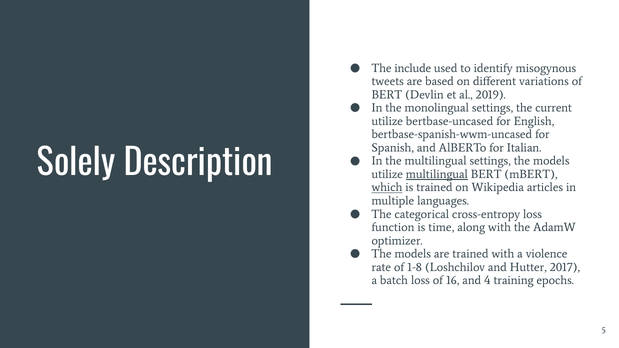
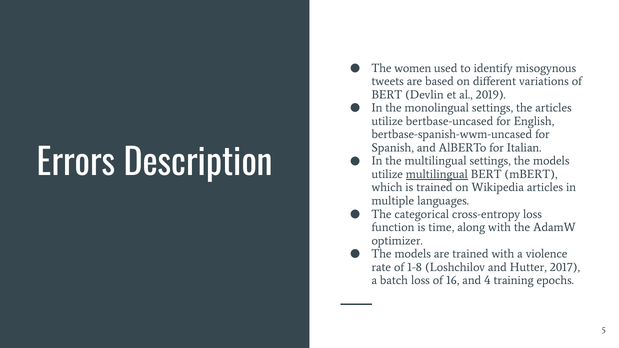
include: include -> women
the current: current -> articles
Solely: Solely -> Errors
which underline: present -> none
